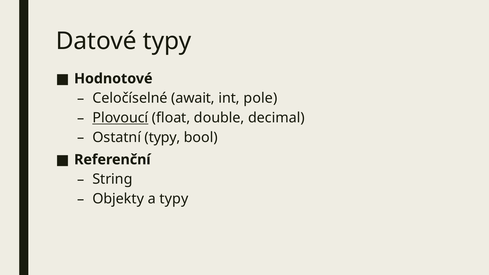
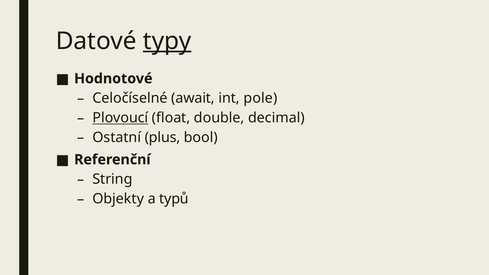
typy at (167, 41) underline: none -> present
Ostatní typy: typy -> plus
a typy: typy -> typů
